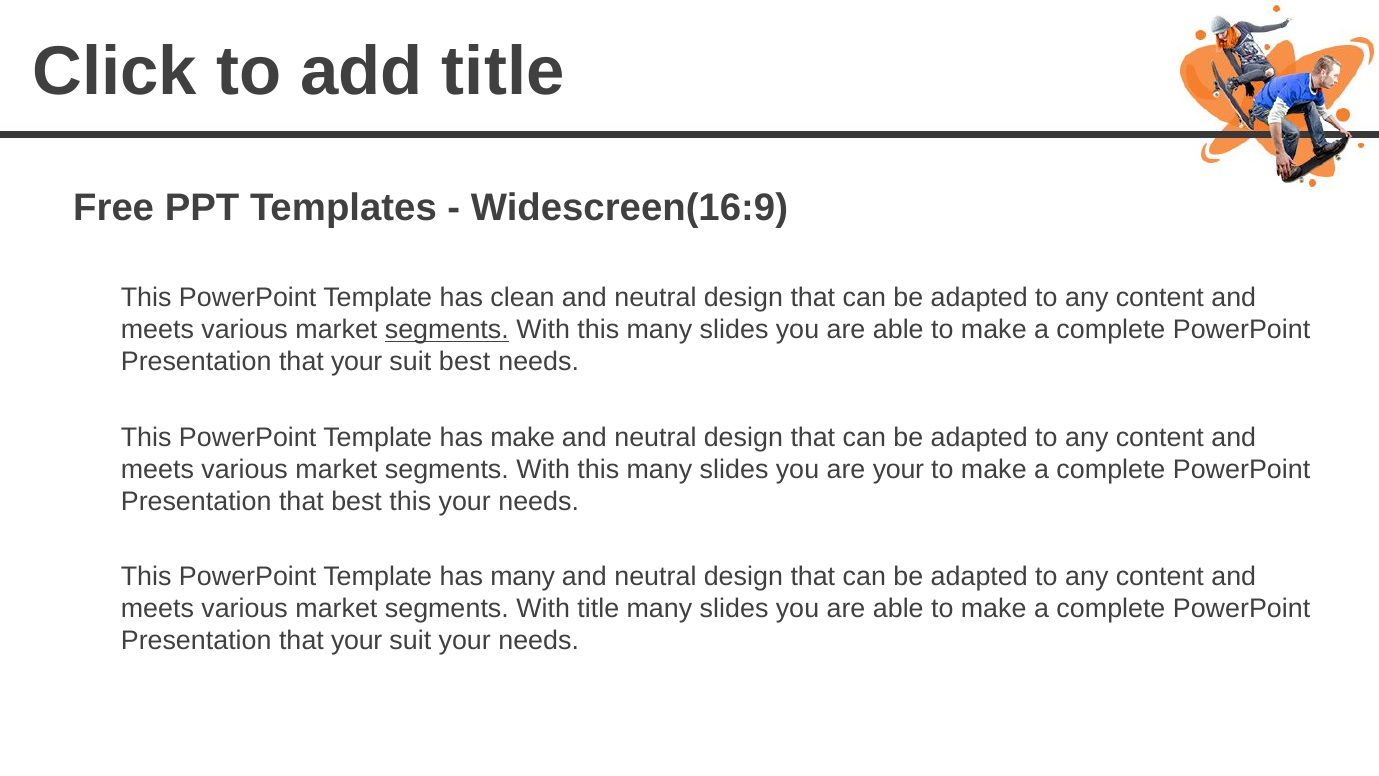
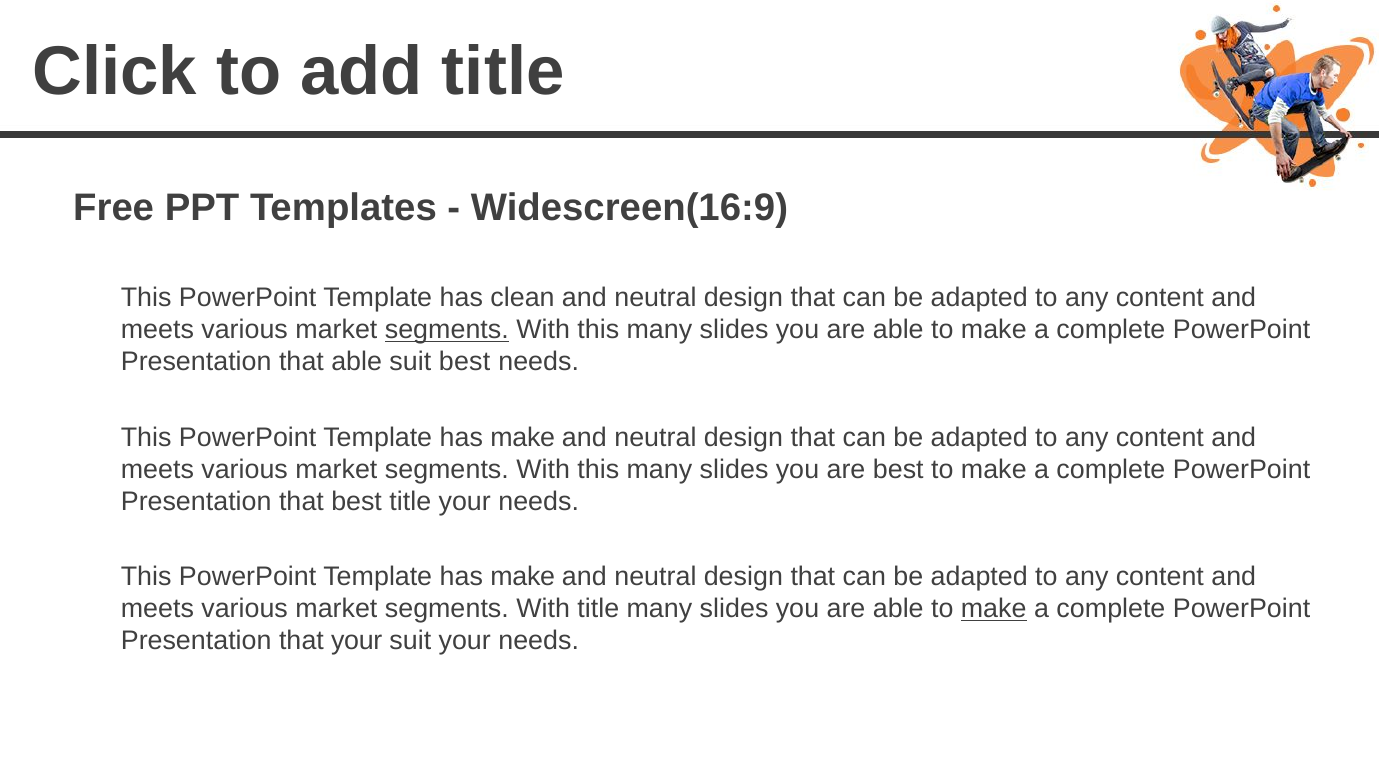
your at (357, 362): your -> able
are your: your -> best
best this: this -> title
many at (523, 577): many -> make
make at (994, 609) underline: none -> present
